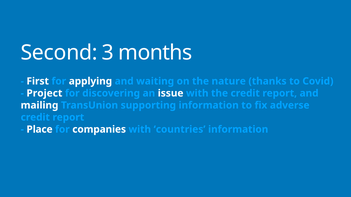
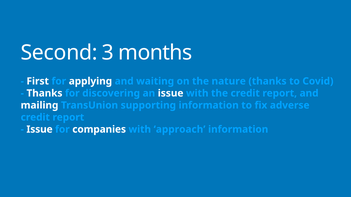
Project at (44, 93): Project -> Thanks
Place at (40, 130): Place -> Issue
countries: countries -> approach
